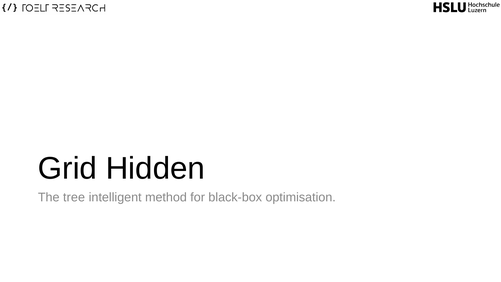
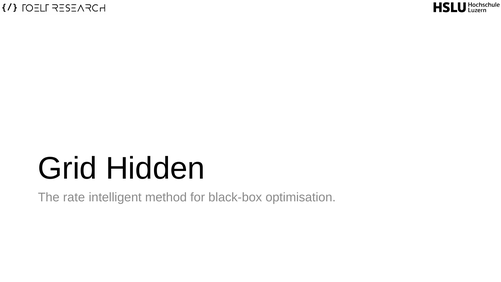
tree: tree -> rate
